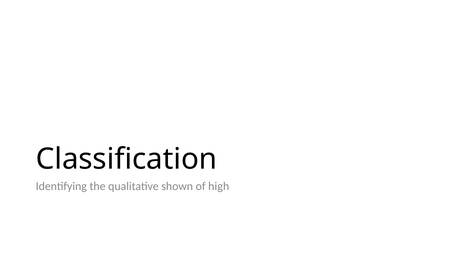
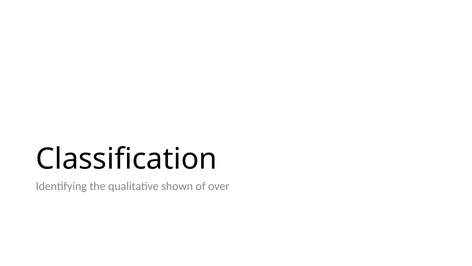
high: high -> over
